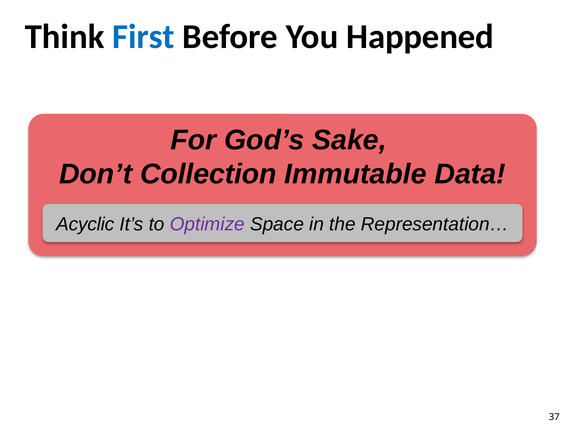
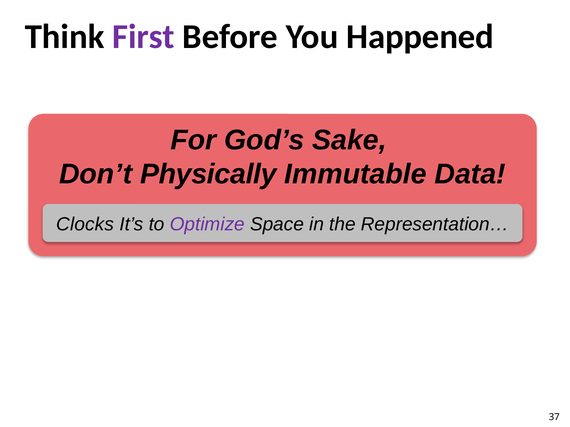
First colour: blue -> purple
Collection: Collection -> Physically
Acyclic: Acyclic -> Clocks
